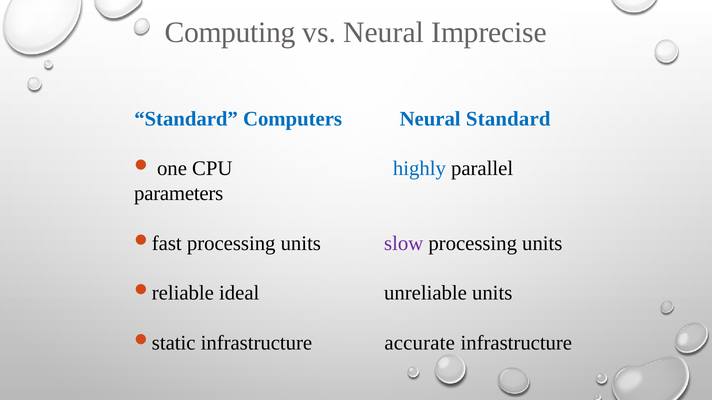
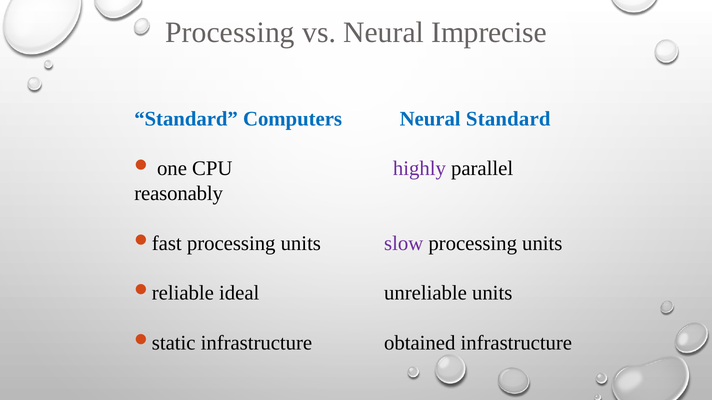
Computing at (230, 32): Computing -> Processing
highly colour: blue -> purple
parameters: parameters -> reasonably
accurate: accurate -> obtained
